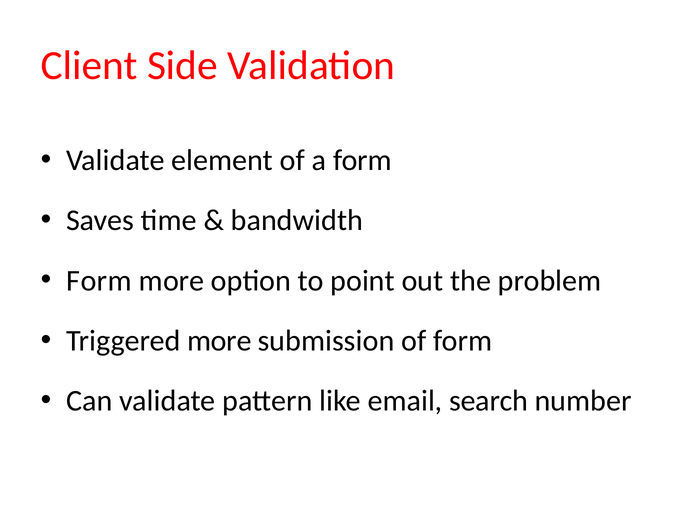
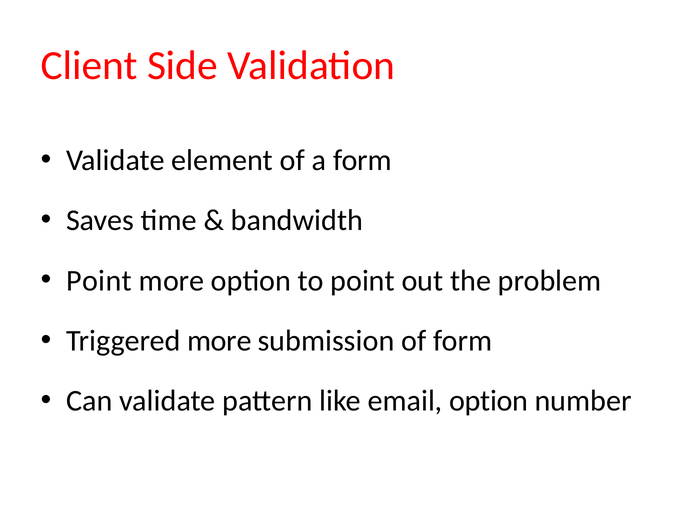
Form at (99, 281): Form -> Point
email search: search -> option
